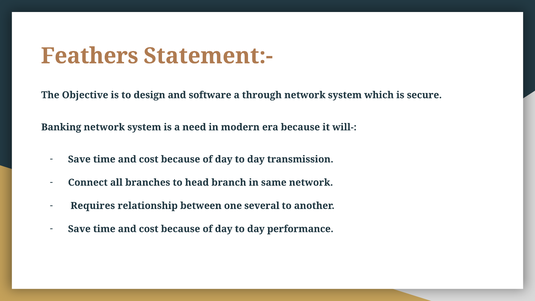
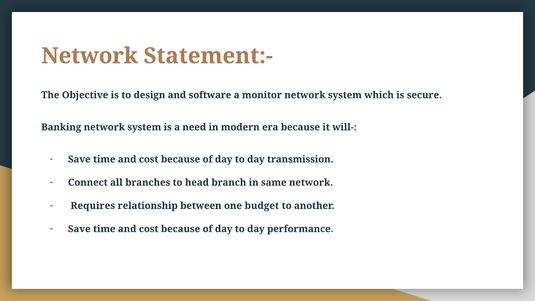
Feathers at (90, 56): Feathers -> Network
through: through -> monitor
several: several -> budget
